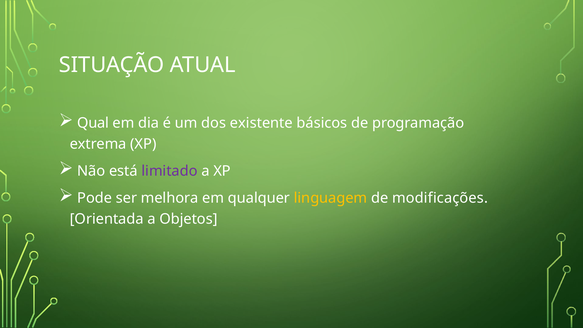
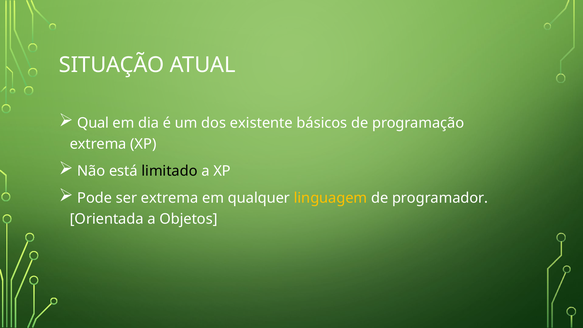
limitado colour: purple -> black
ser melhora: melhora -> extrema
modificações: modificações -> programador
